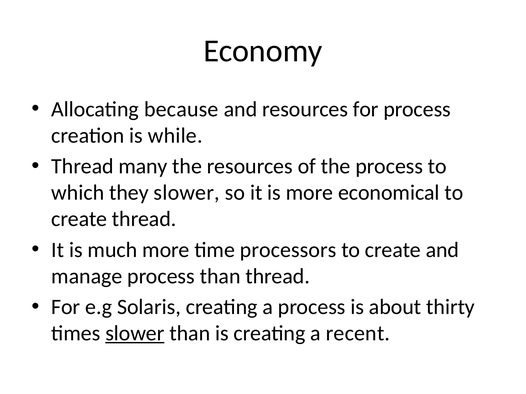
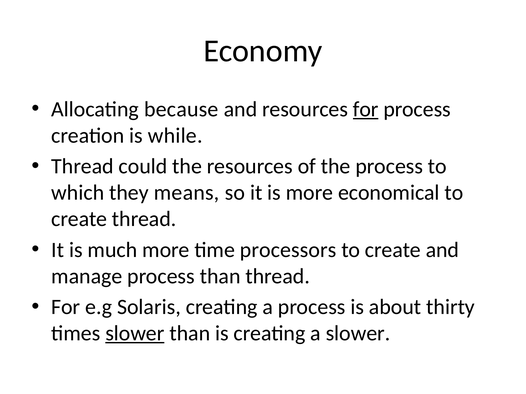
for at (366, 109) underline: none -> present
many: many -> could
they slower: slower -> means
a recent: recent -> slower
